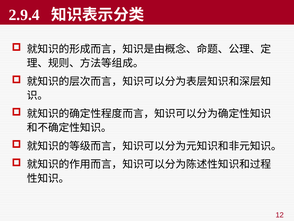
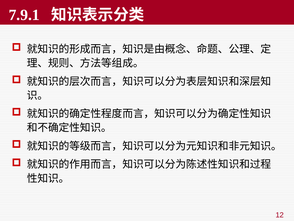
2.9.4: 2.9.4 -> 7.9.1
